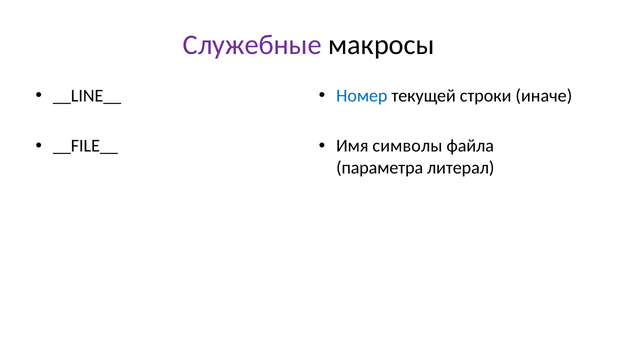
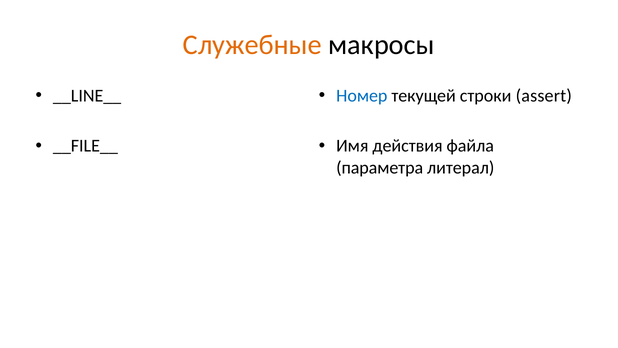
Служебные colour: purple -> orange
иначе: иначе -> assert
символы: символы -> действия
